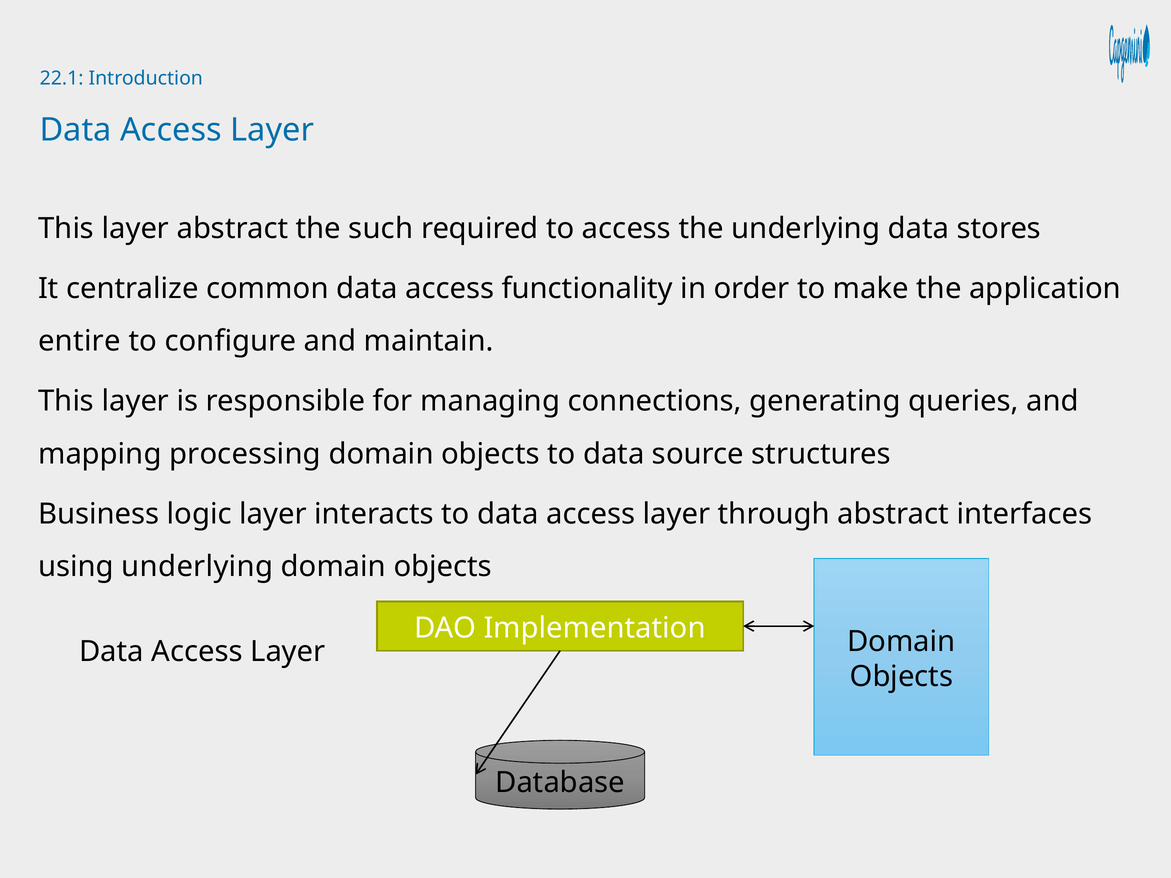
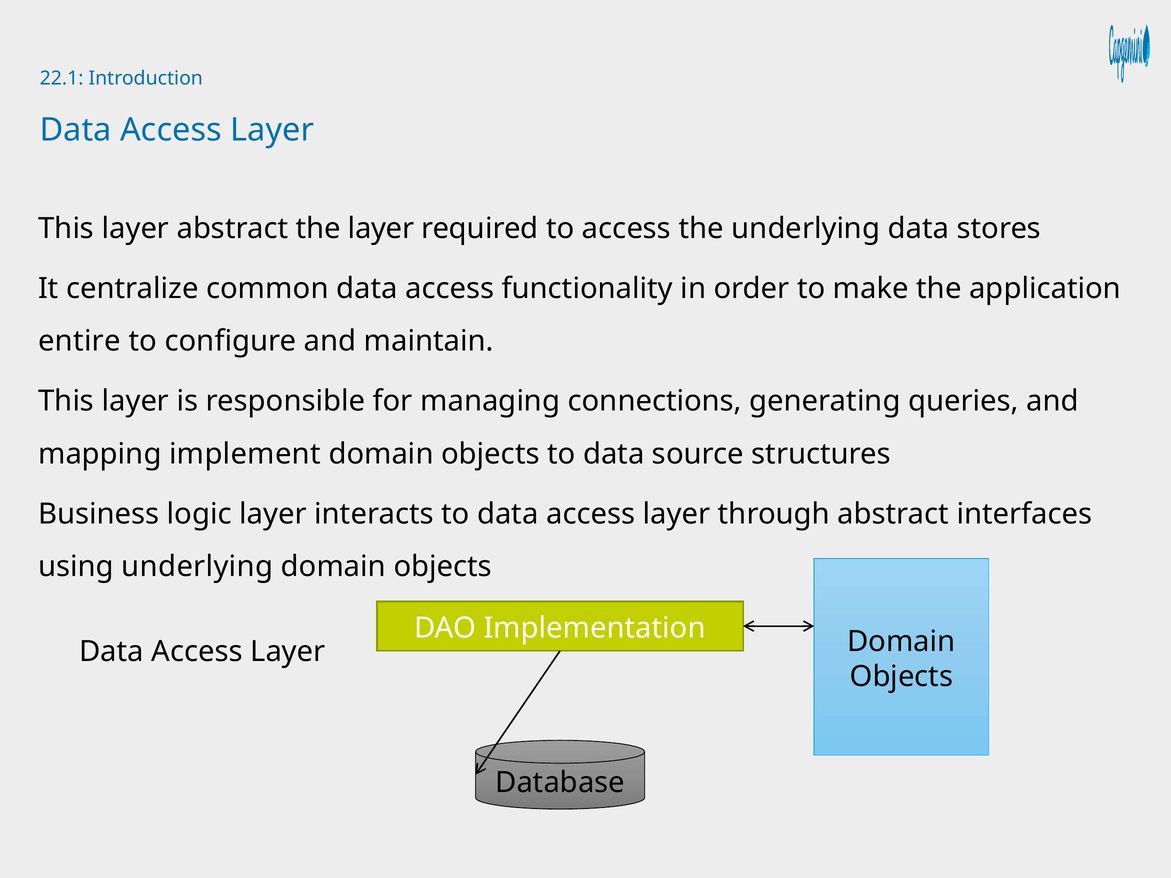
the such: such -> layer
processing: processing -> implement
